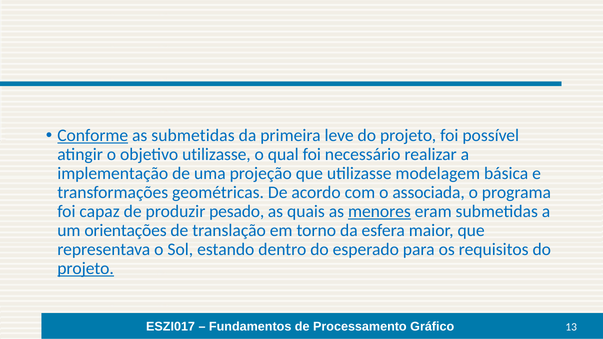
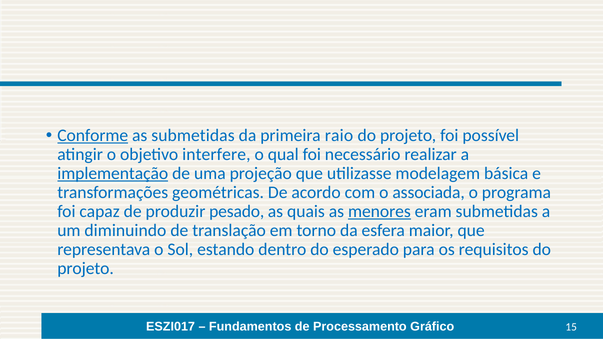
leve: leve -> raio
objetivo utilizasse: utilizasse -> interfere
implementação underline: none -> present
orientações: orientações -> diminuindo
projeto at (86, 268) underline: present -> none
13: 13 -> 15
